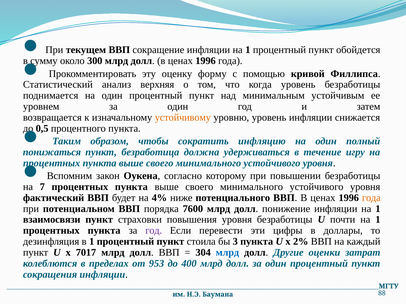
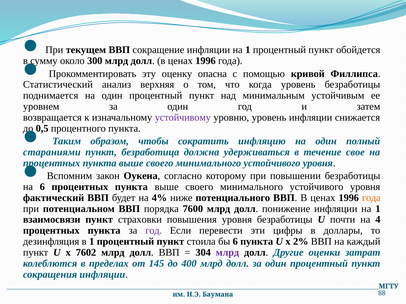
форму: форму -> опасна
устойчивому colour: orange -> purple
понижаться: понижаться -> стараниями
игру: игру -> свое
на 7: 7 -> 6
почти на 1: 1 -> 4
бы 3: 3 -> 6
7017: 7017 -> 7602
млрд at (227, 253) colour: blue -> purple
953: 953 -> 145
